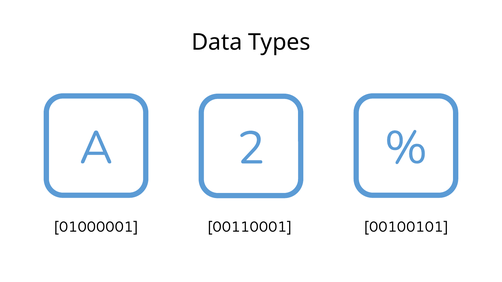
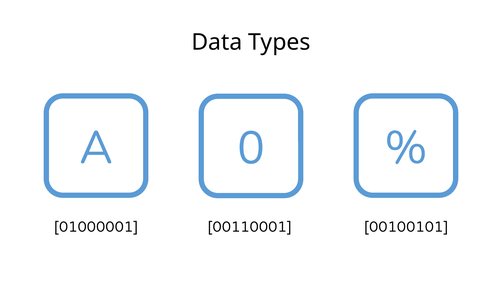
2: 2 -> 0
